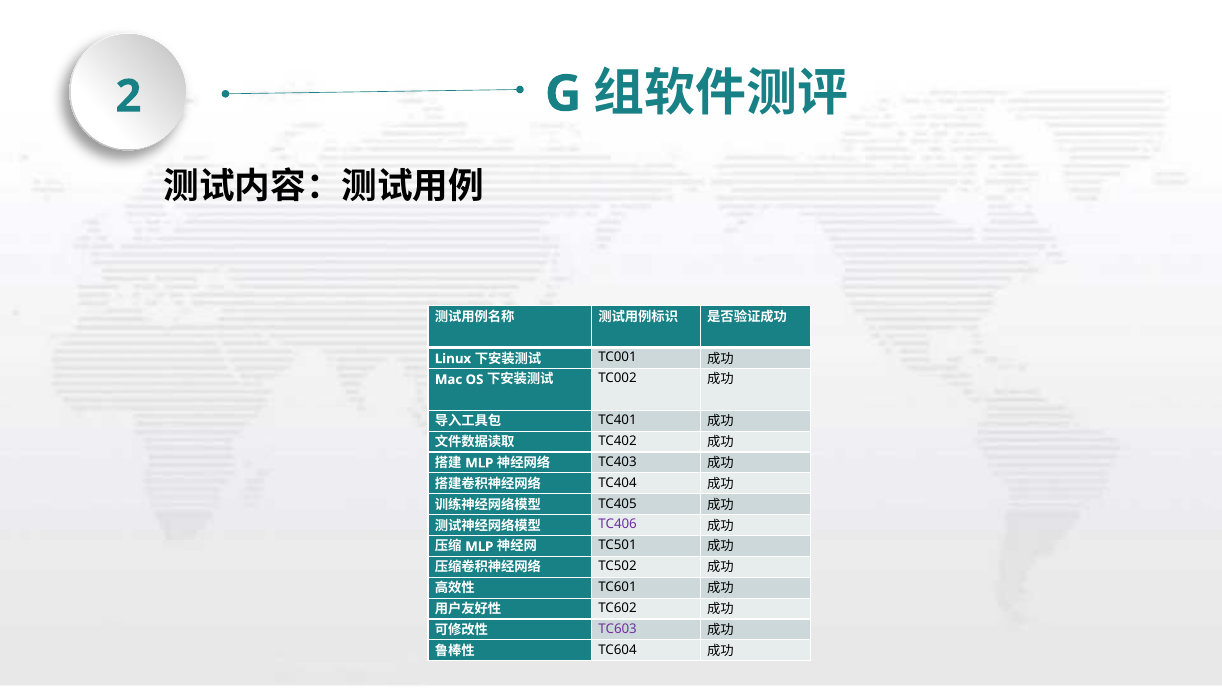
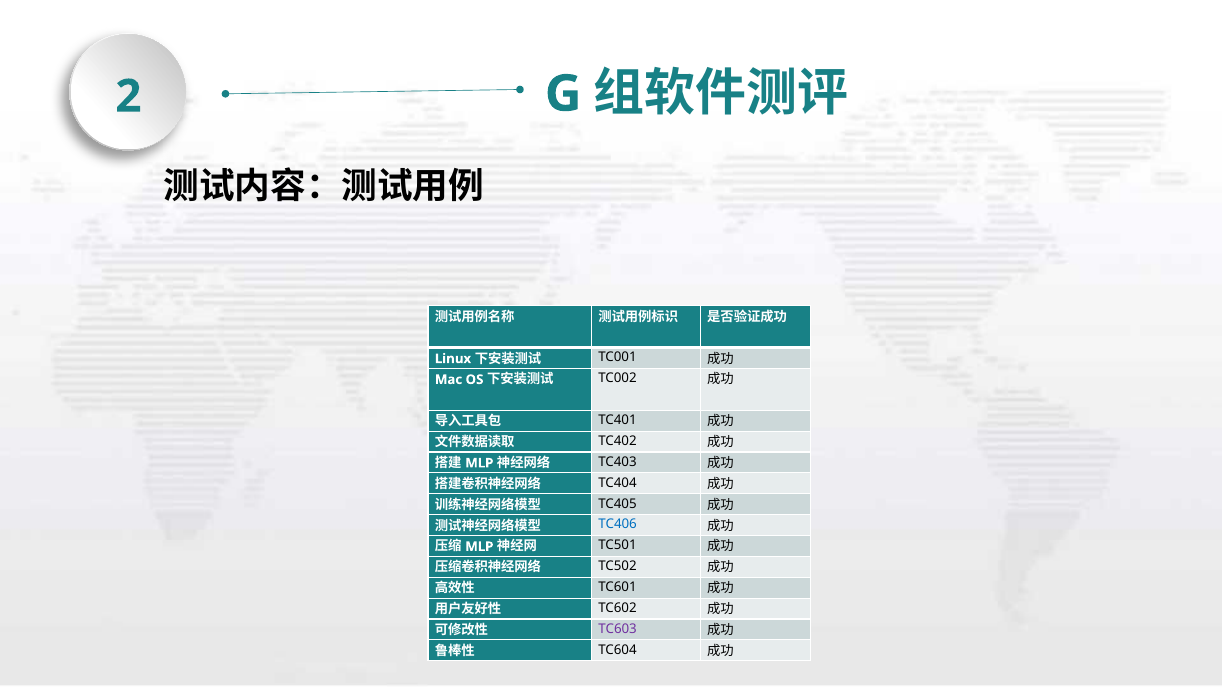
TC406 colour: purple -> blue
